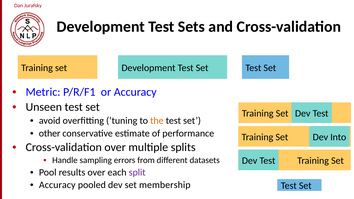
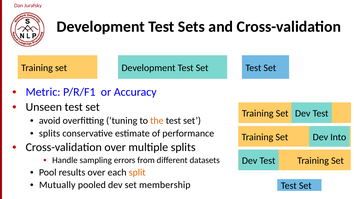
other at (50, 133): other -> splits
split colour: purple -> orange
Accuracy at (57, 185): Accuracy -> Mutually
